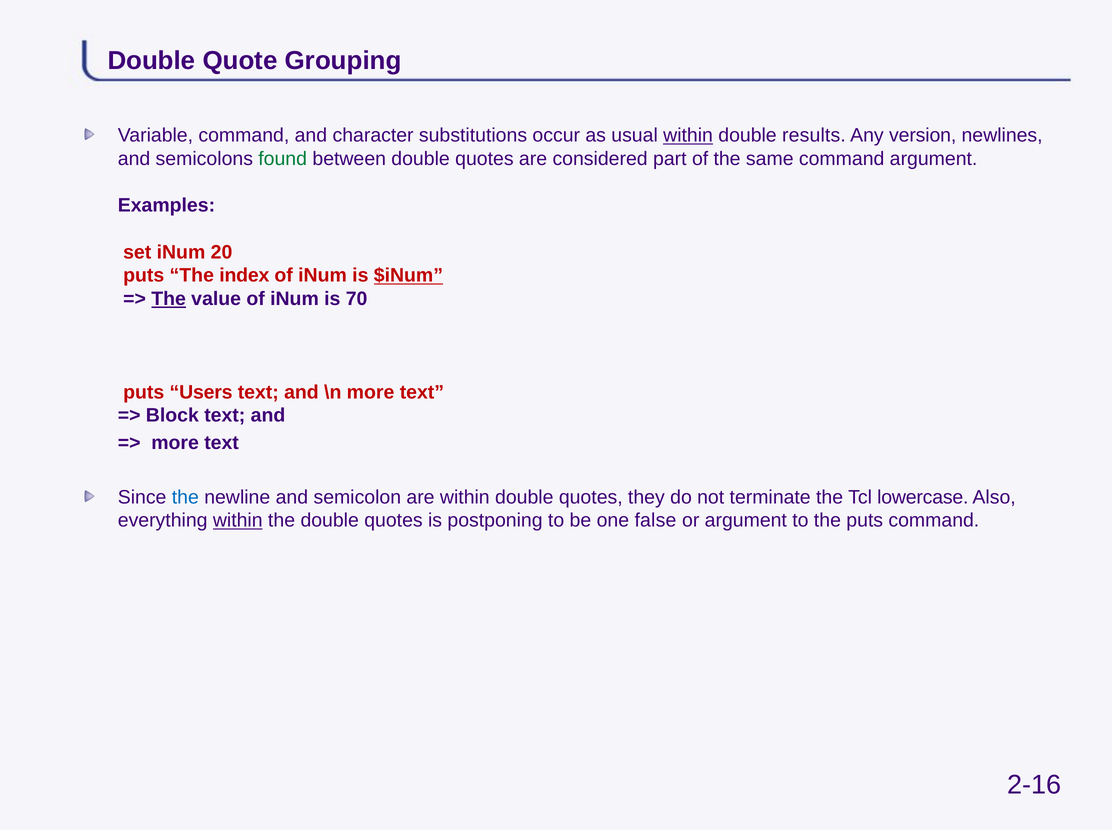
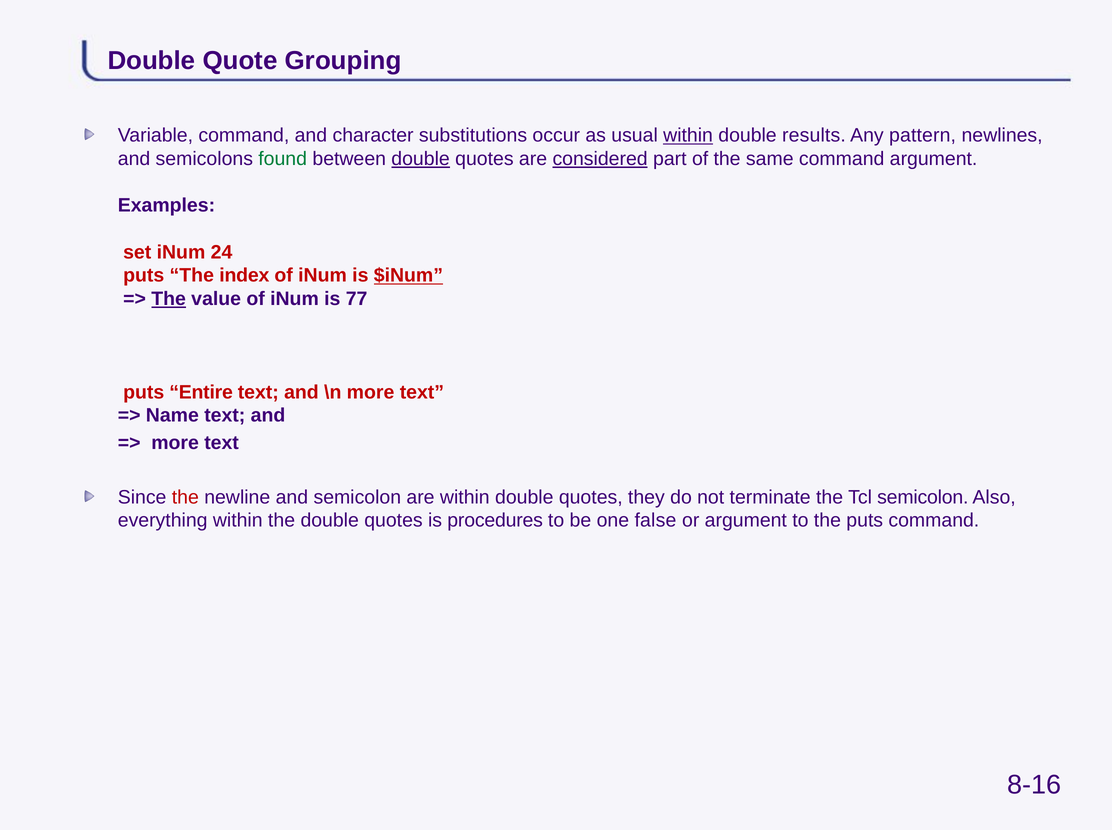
version: version -> pattern
double at (421, 159) underline: none -> present
considered underline: none -> present
20: 20 -> 24
70: 70 -> 77
Users: Users -> Entire
Block: Block -> Name
the at (185, 498) colour: blue -> red
Tcl lowercase: lowercase -> semicolon
within at (238, 521) underline: present -> none
postponing: postponing -> procedures
2-16: 2-16 -> 8-16
